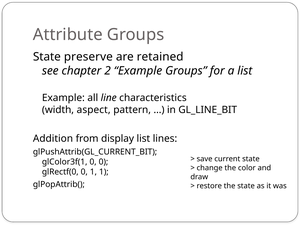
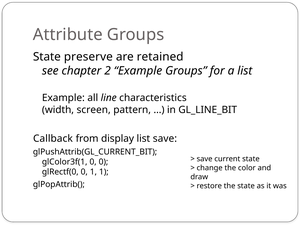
aspect: aspect -> screen
Addition: Addition -> Callback
list lines: lines -> save
